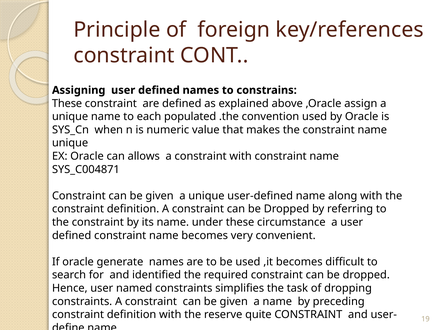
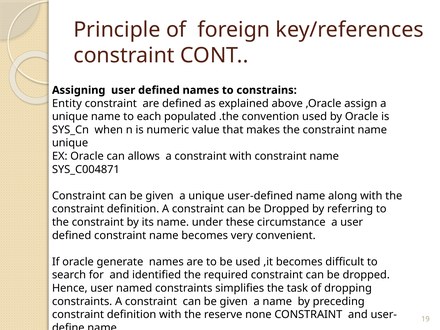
These at (67, 103): These -> Entity
quite: quite -> none
